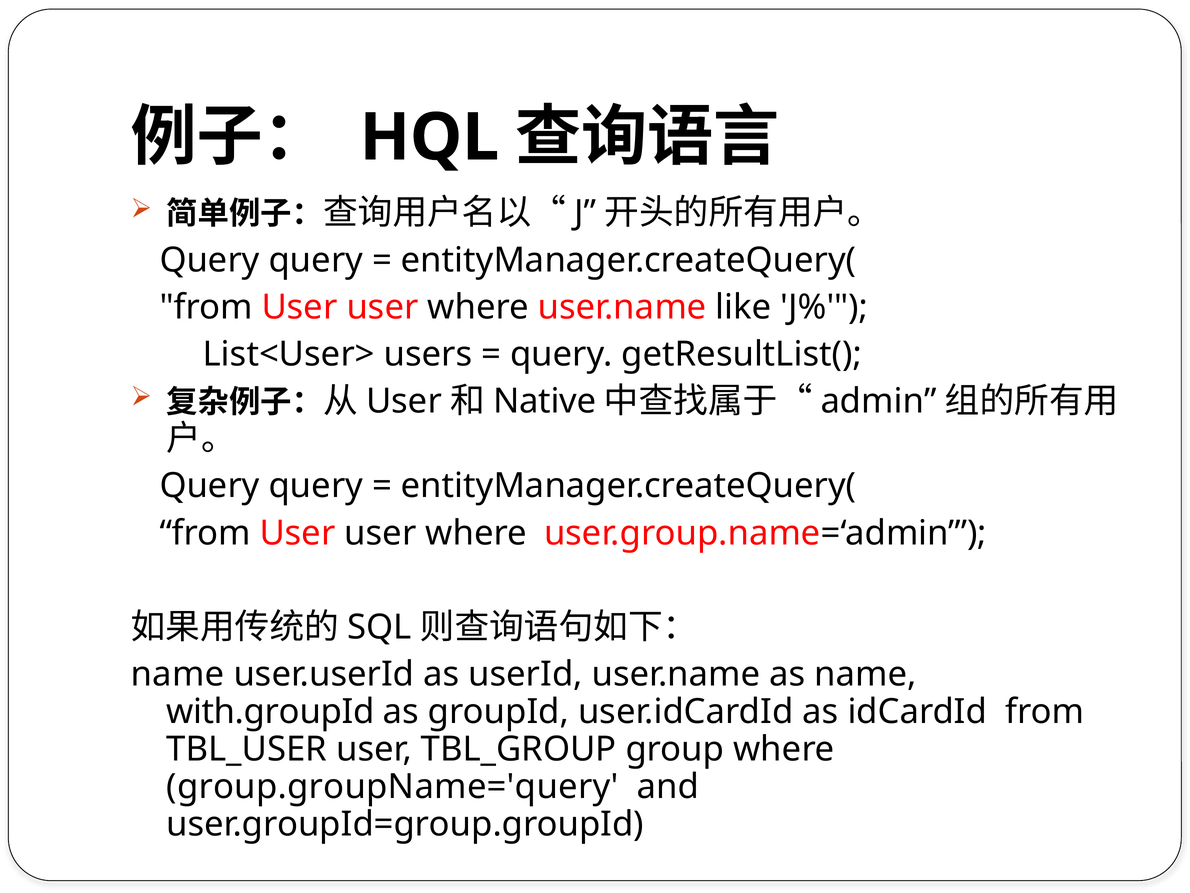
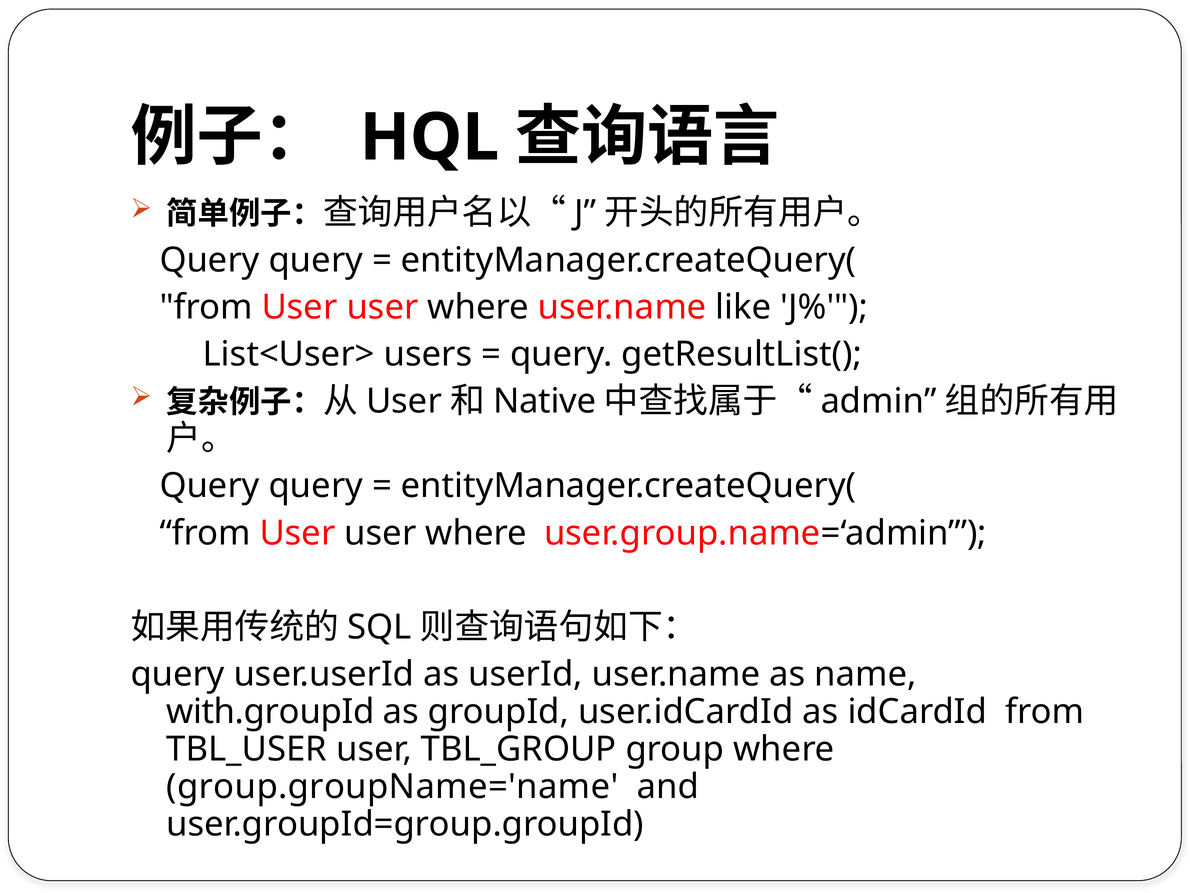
name at (178, 674): name -> query
group.groupName='query: group.groupName='query -> group.groupName='name
